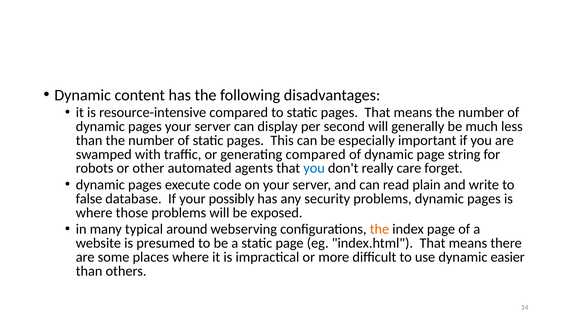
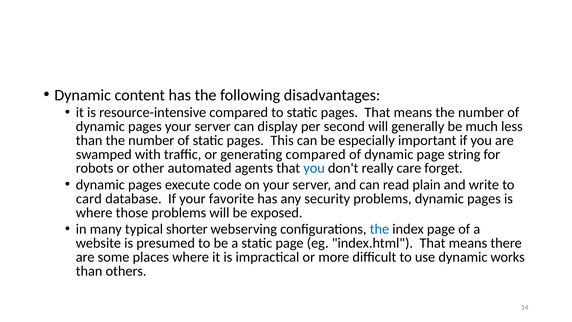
false: false -> card
possibly: possibly -> favorite
around: around -> shorter
the at (379, 229) colour: orange -> blue
easier: easier -> works
